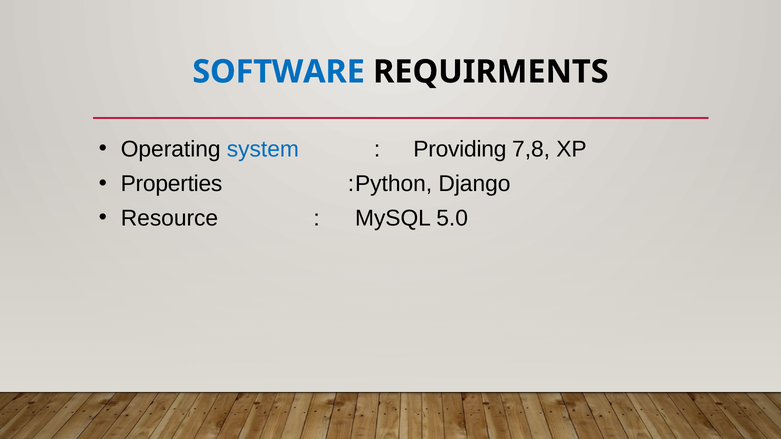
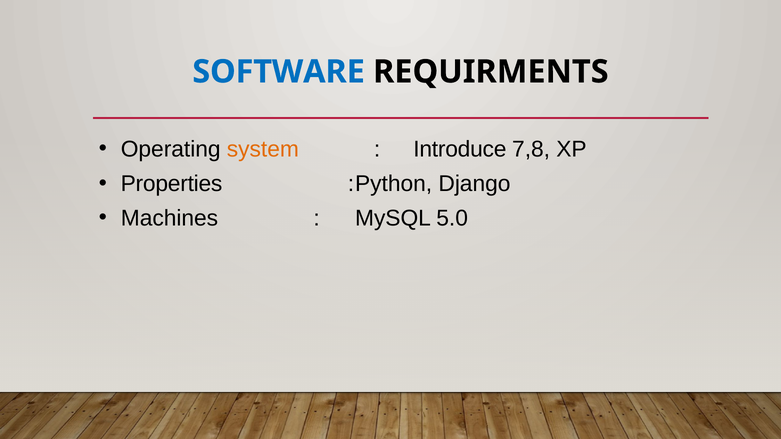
system colour: blue -> orange
Providing: Providing -> Introduce
Resource: Resource -> Machines
